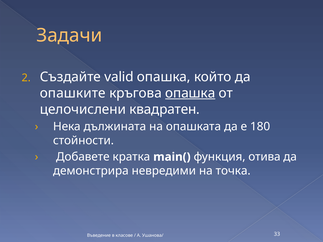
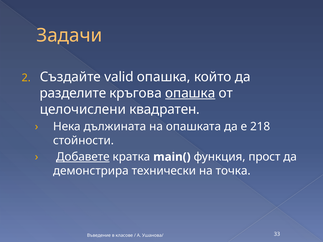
опашките: опашките -> разделите
180: 180 -> 218
Добавете underline: none -> present
отива: отива -> прост
невредими: невредими -> технически
